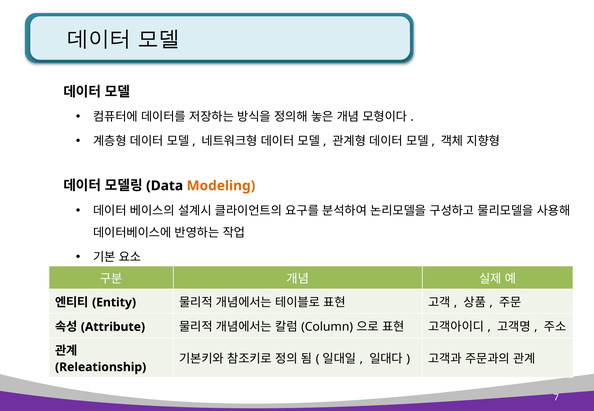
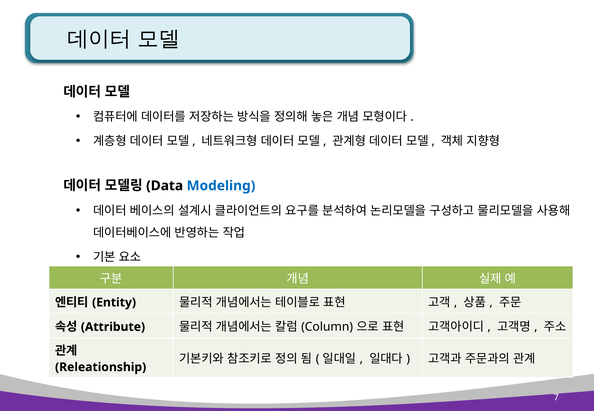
Modeling colour: orange -> blue
